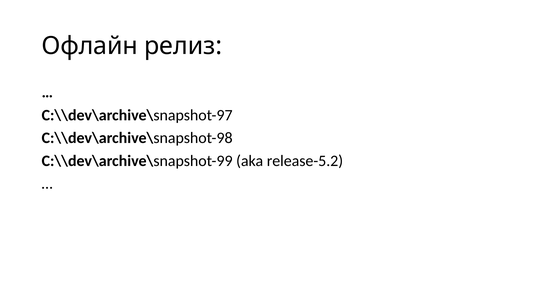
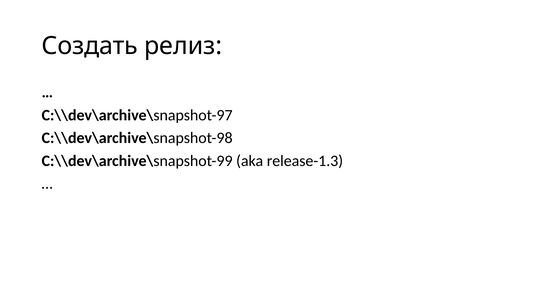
Офлайн: Офлайн -> Создать
release-5.2: release-5.2 -> release-1.3
